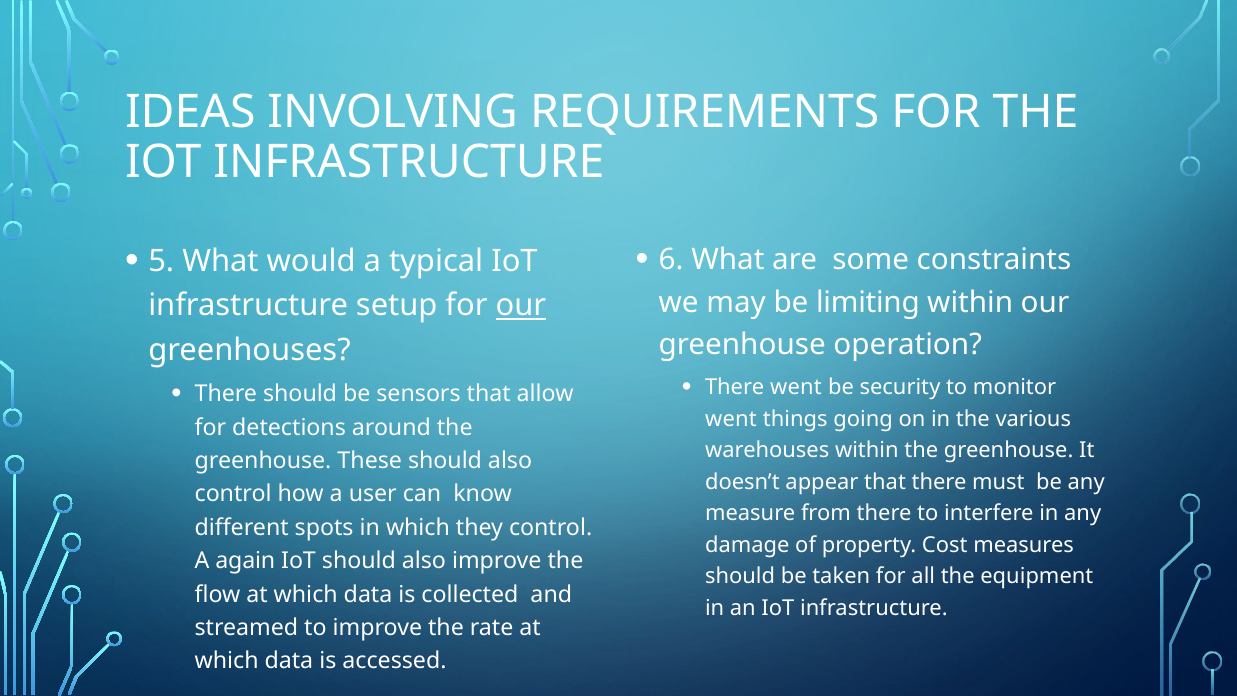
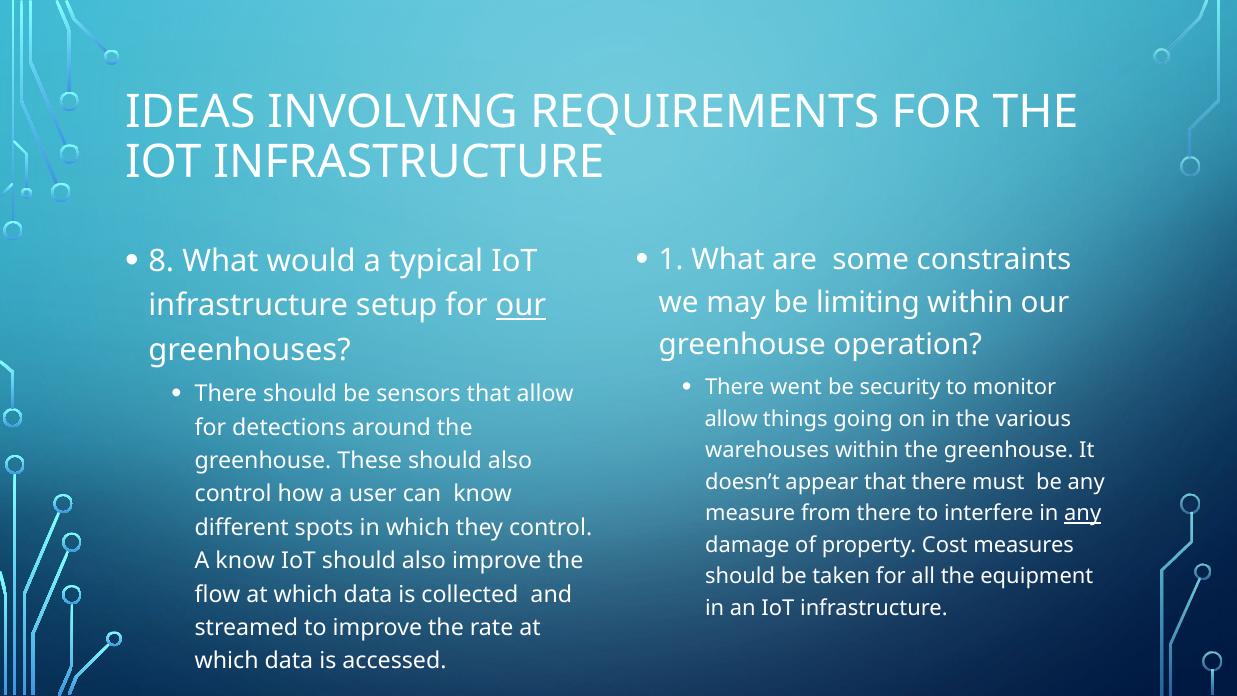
6: 6 -> 1
5: 5 -> 8
went at (731, 419): went -> allow
any at (1083, 513) underline: none -> present
A again: again -> know
